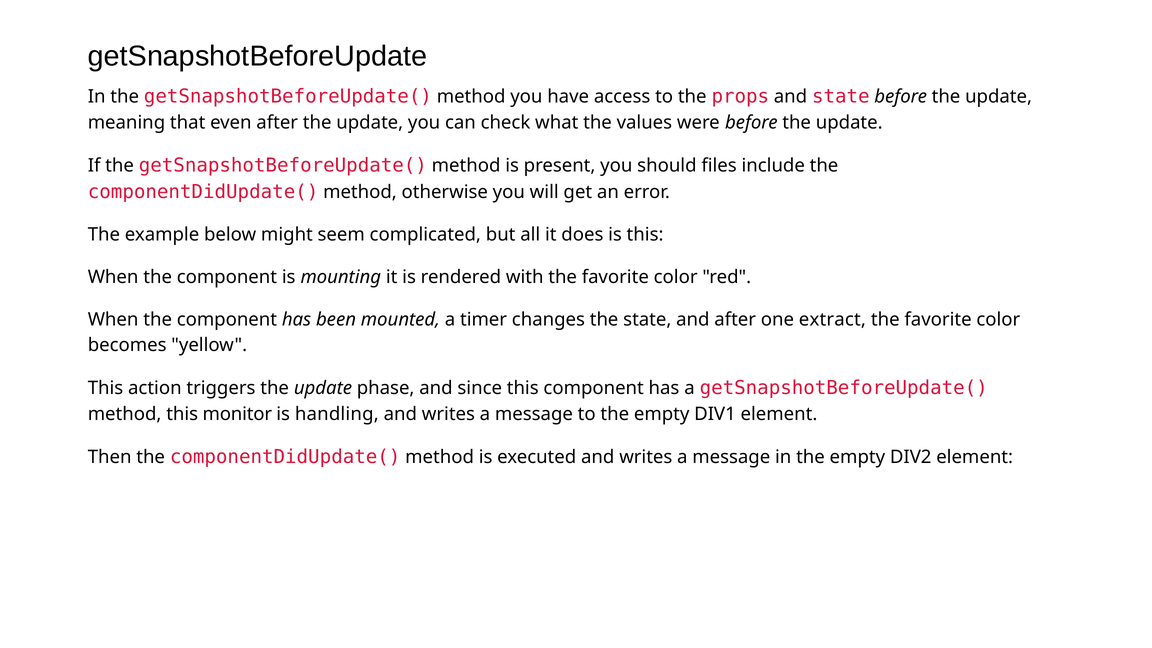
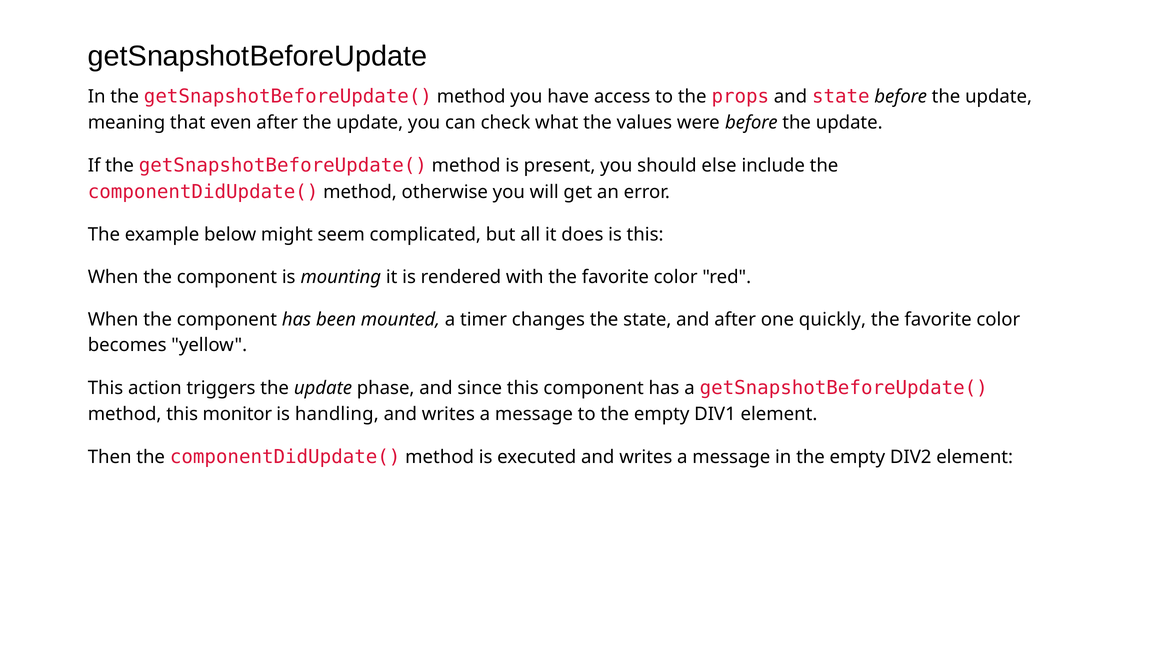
files: files -> else
extract: extract -> quickly
